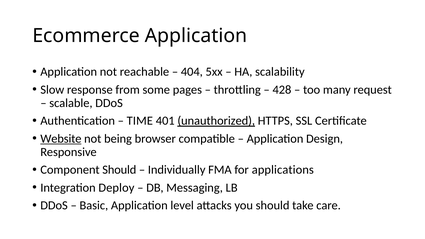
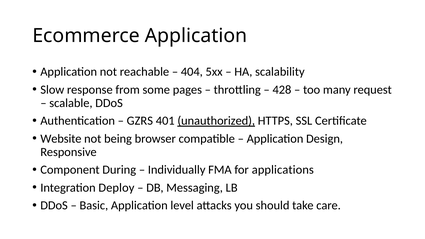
TIME: TIME -> GZRS
Website underline: present -> none
Component Should: Should -> During
